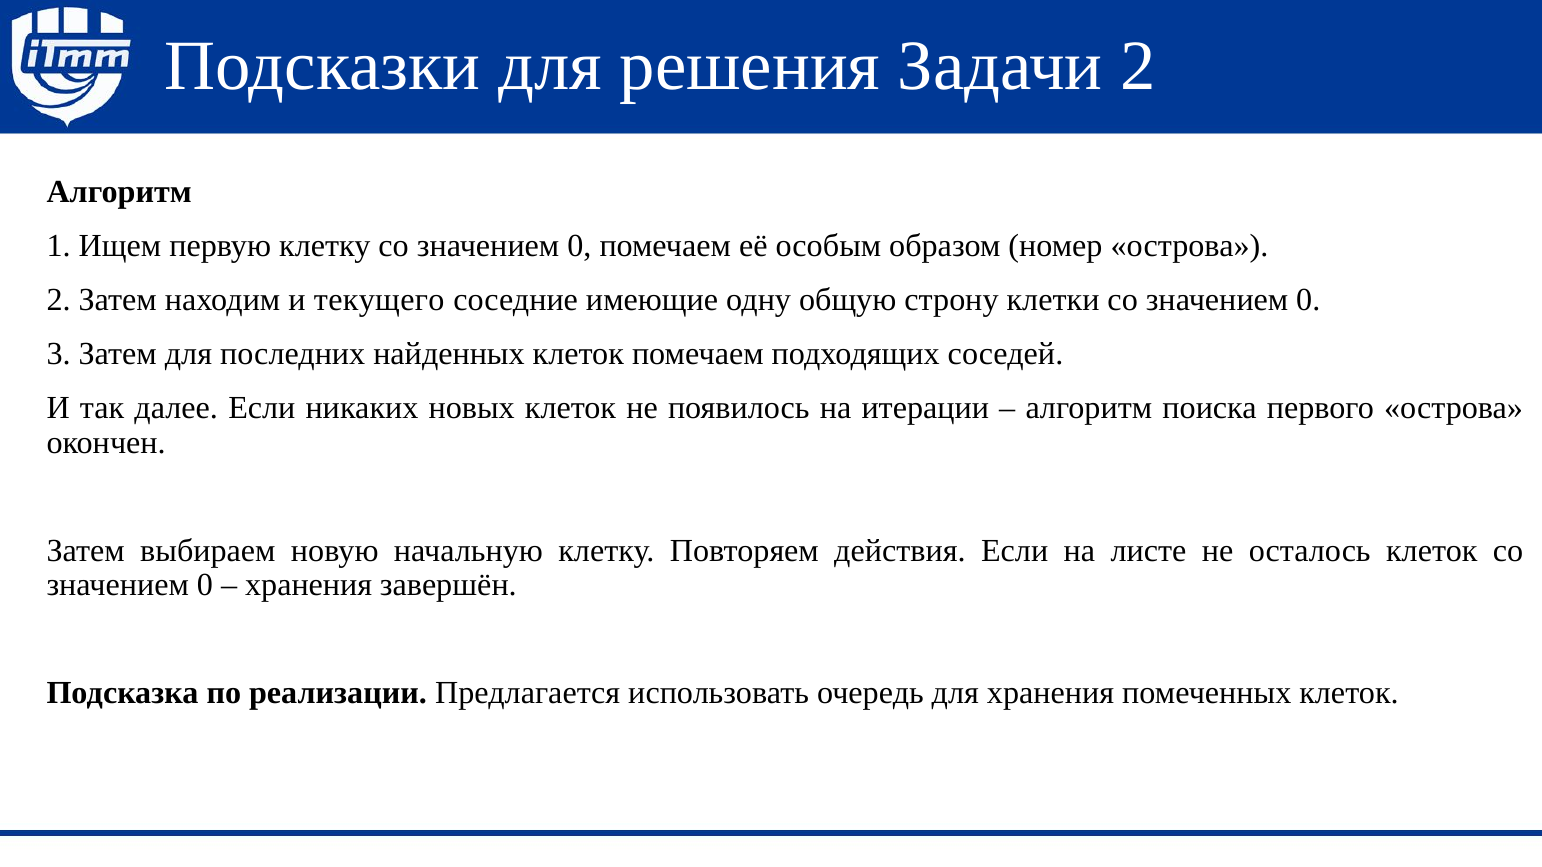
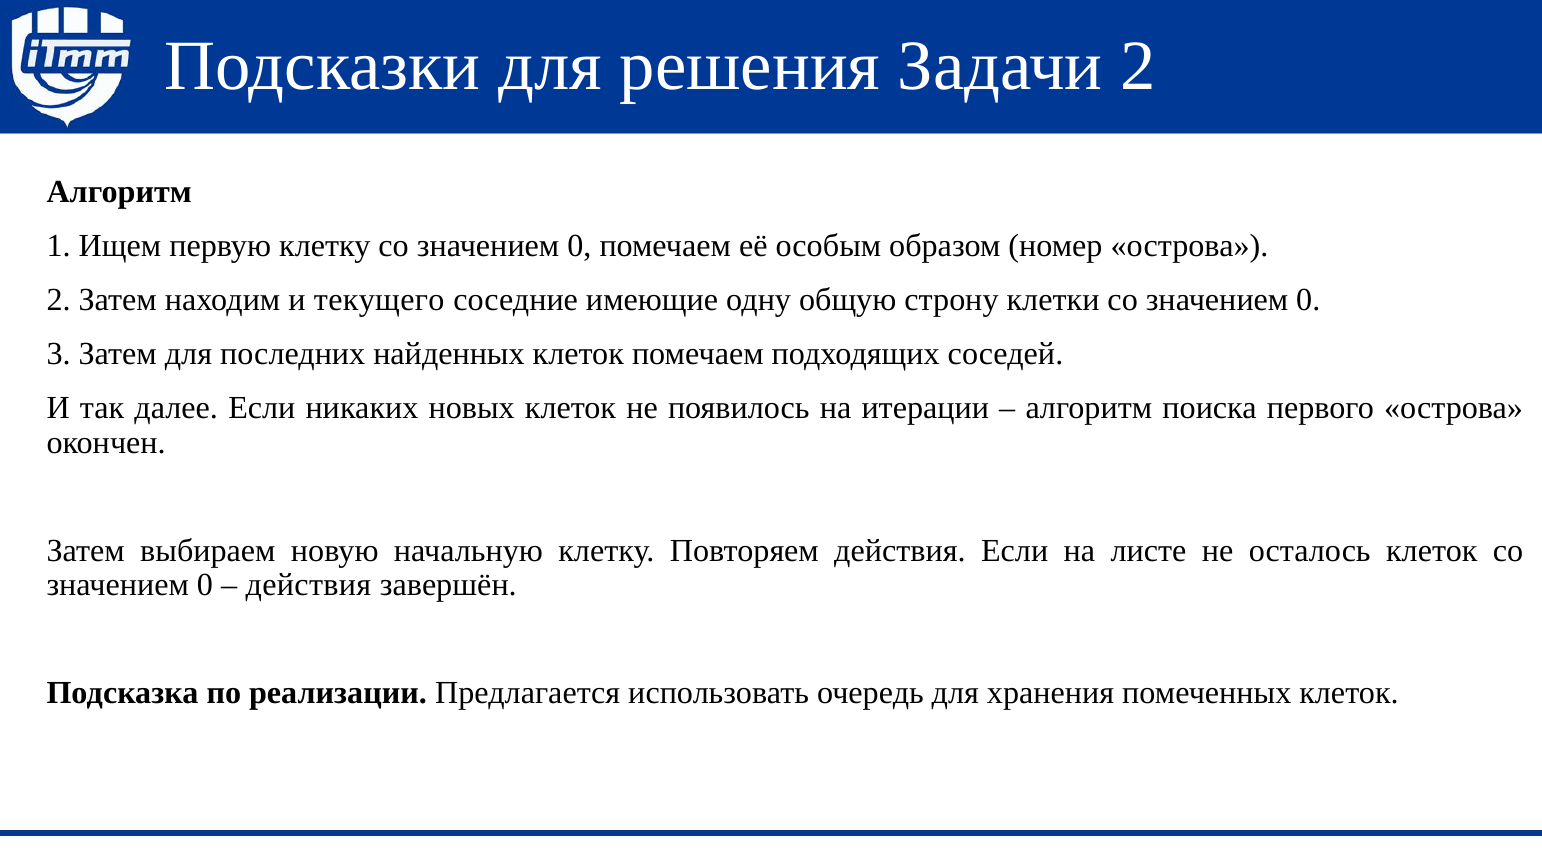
хранения at (309, 585): хранения -> действия
